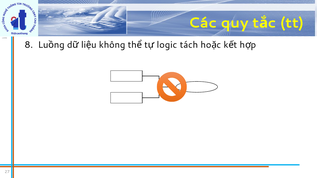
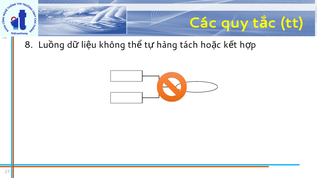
logic: logic -> hàng
